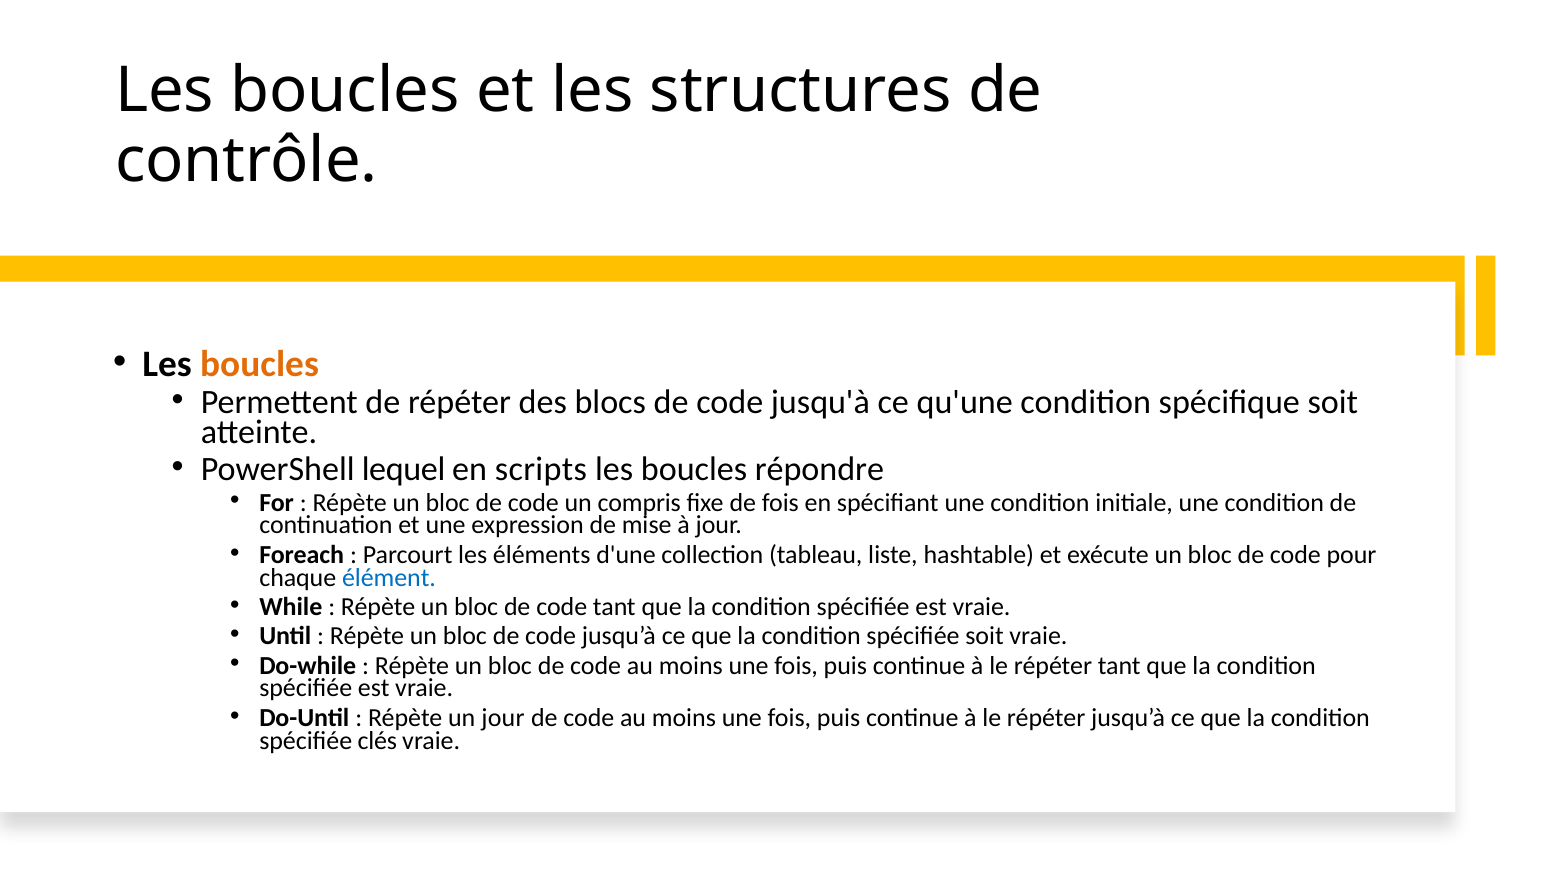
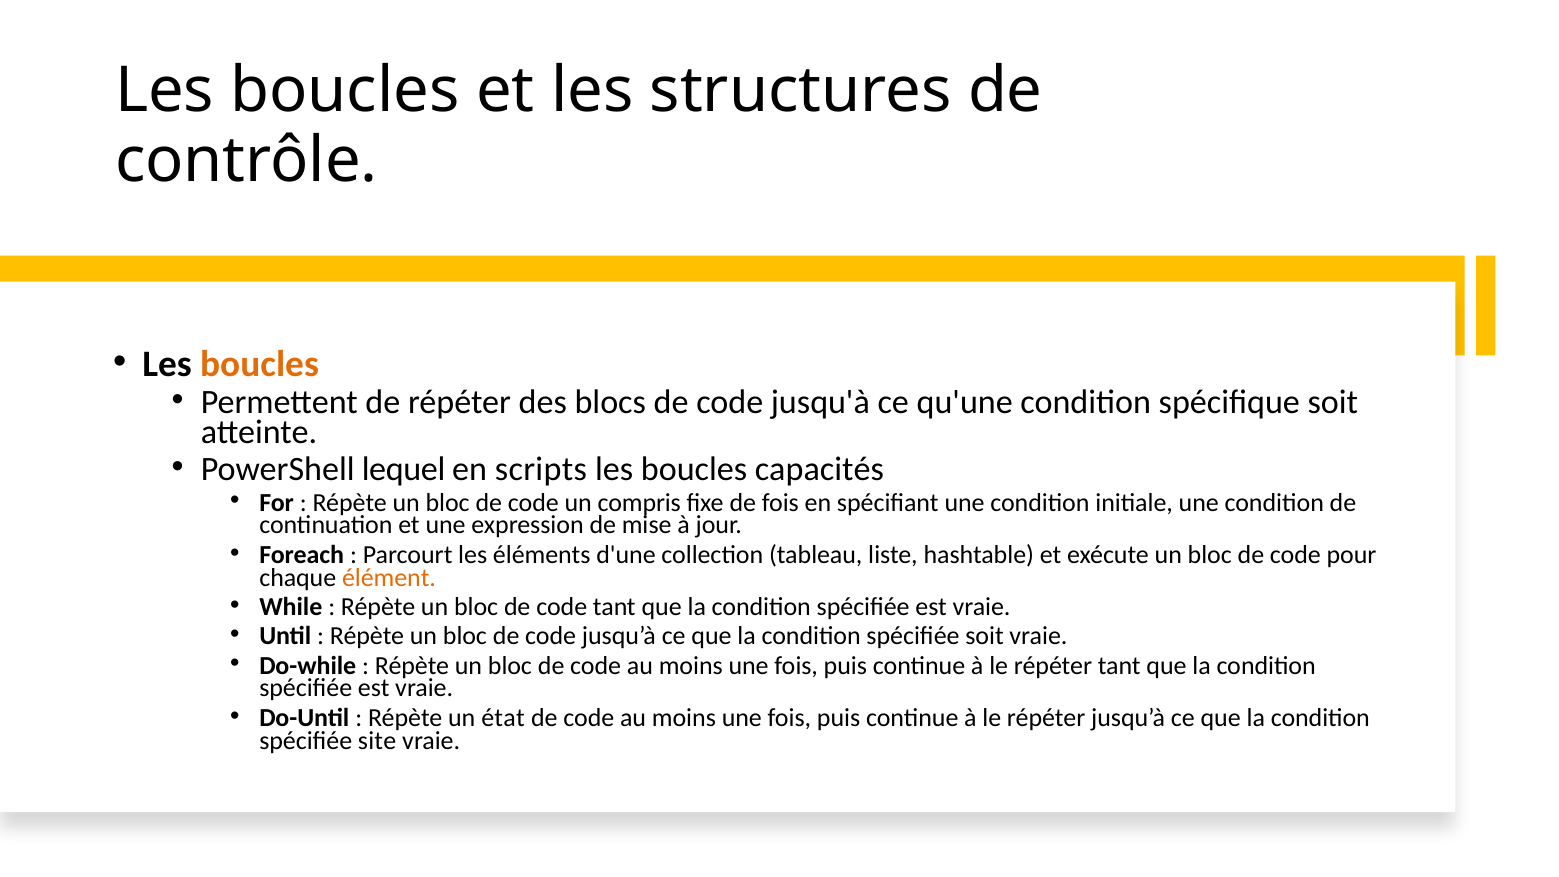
répondre: répondre -> capacités
élément colour: blue -> orange
un jour: jour -> état
clés: clés -> site
